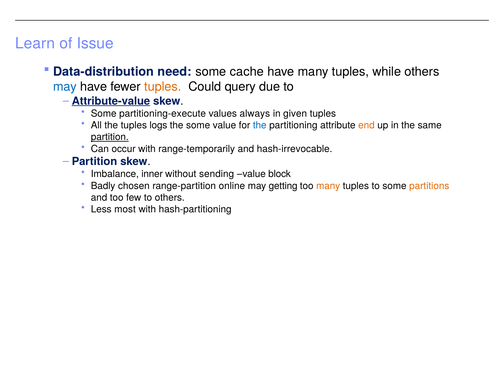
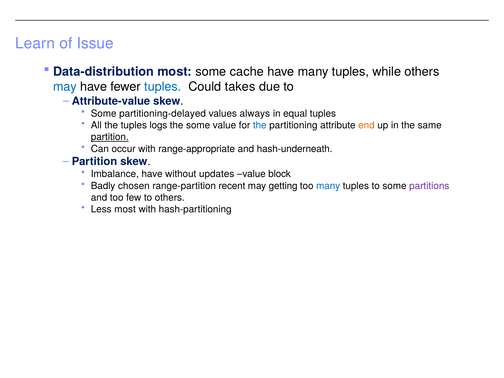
Data-distribution need: need -> most
tuples at (163, 87) colour: orange -> blue
query: query -> takes
Attribute-value underline: present -> none
partitioning-execute: partitioning-execute -> partitioning-delayed
given: given -> equal
range-temporarily: range-temporarily -> range-appropriate
hash-irrevocable: hash-irrevocable -> hash-underneath
Imbalance inner: inner -> have
sending: sending -> updates
online: online -> recent
many at (328, 186) colour: orange -> blue
partitions colour: orange -> purple
